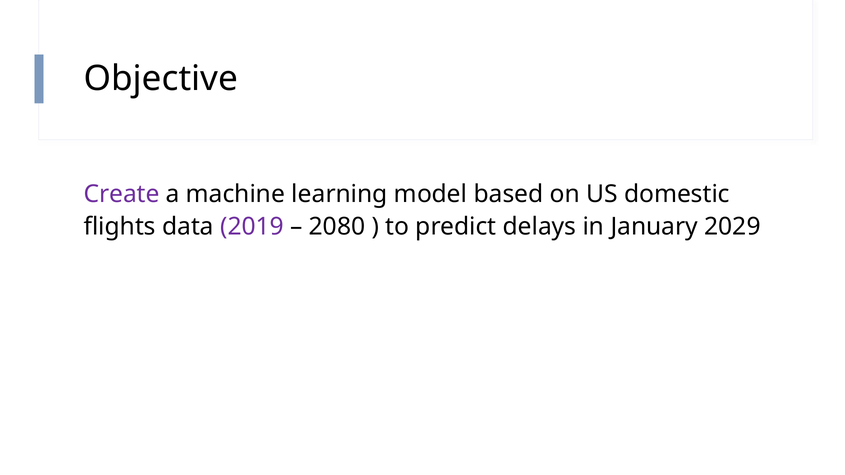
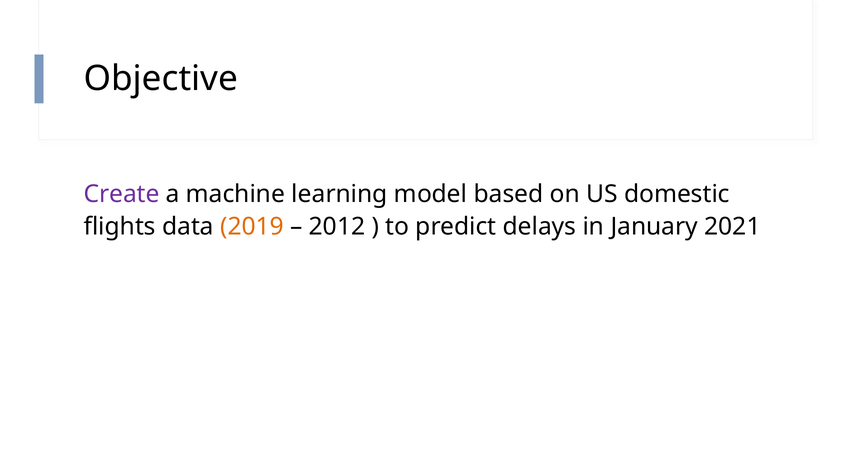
2019 colour: purple -> orange
2080: 2080 -> 2012
2029: 2029 -> 2021
